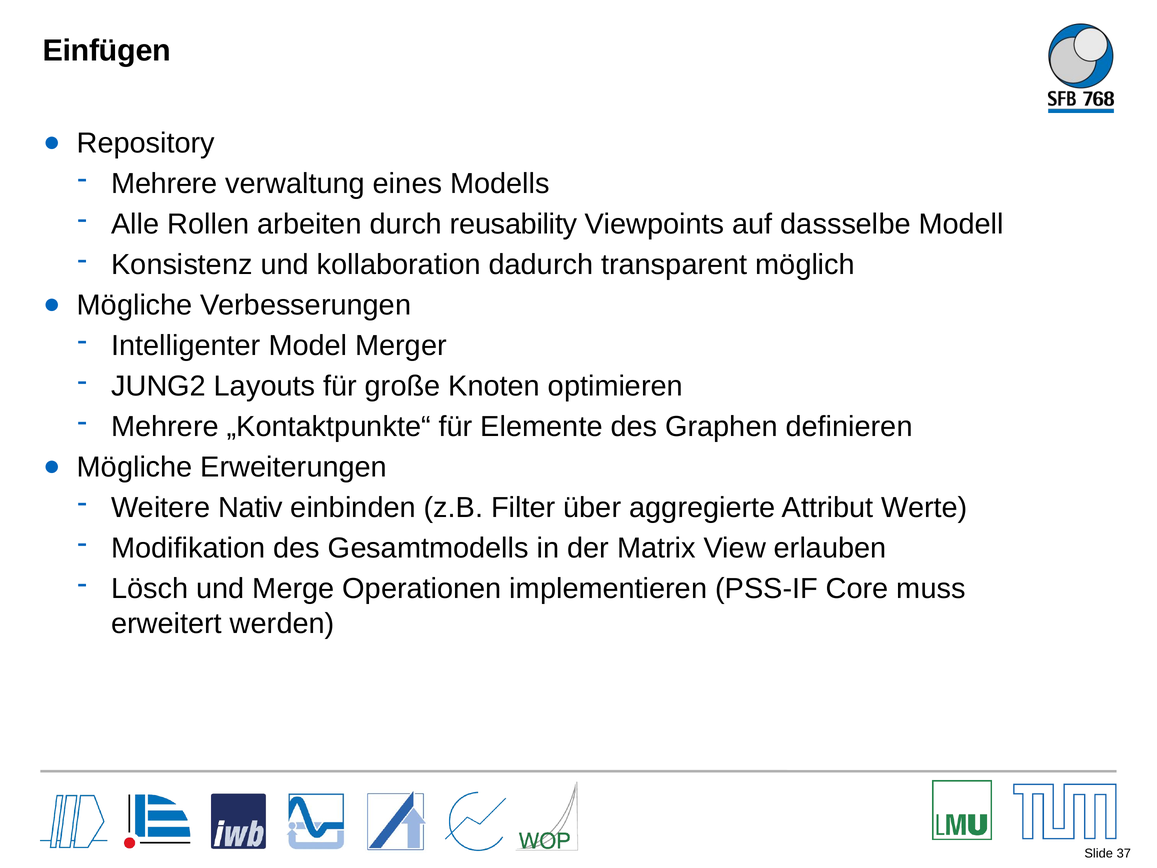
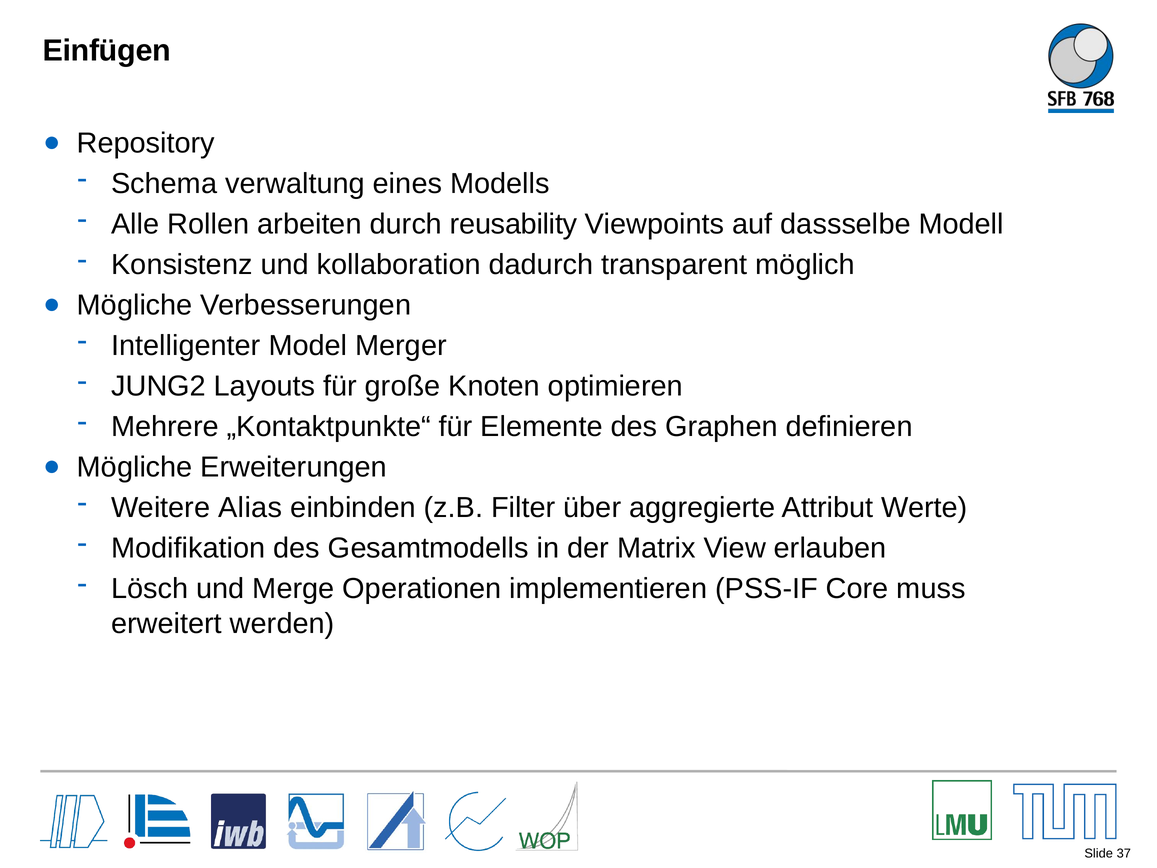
Mehrere at (164, 184): Mehrere -> Schema
Nativ: Nativ -> Alias
